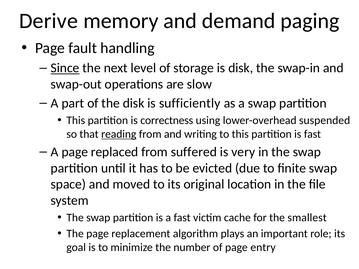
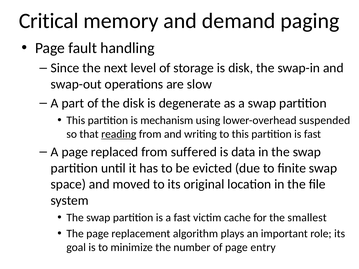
Derive: Derive -> Critical
Since underline: present -> none
sufficiently: sufficiently -> degenerate
correctness: correctness -> mechanism
very: very -> data
